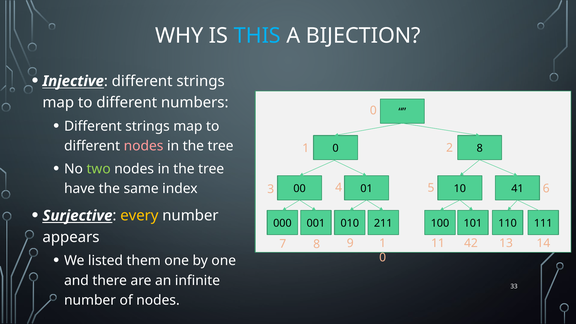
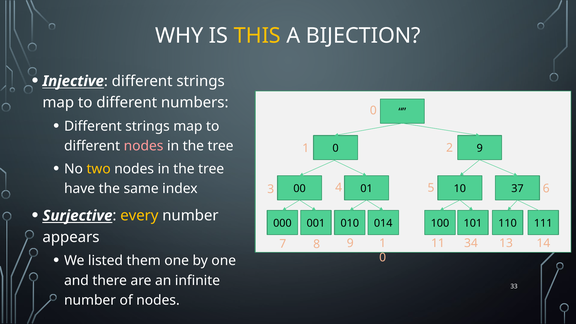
THIS colour: light blue -> yellow
0 8: 8 -> 9
two colour: light green -> yellow
41: 41 -> 37
211: 211 -> 014
42: 42 -> 34
